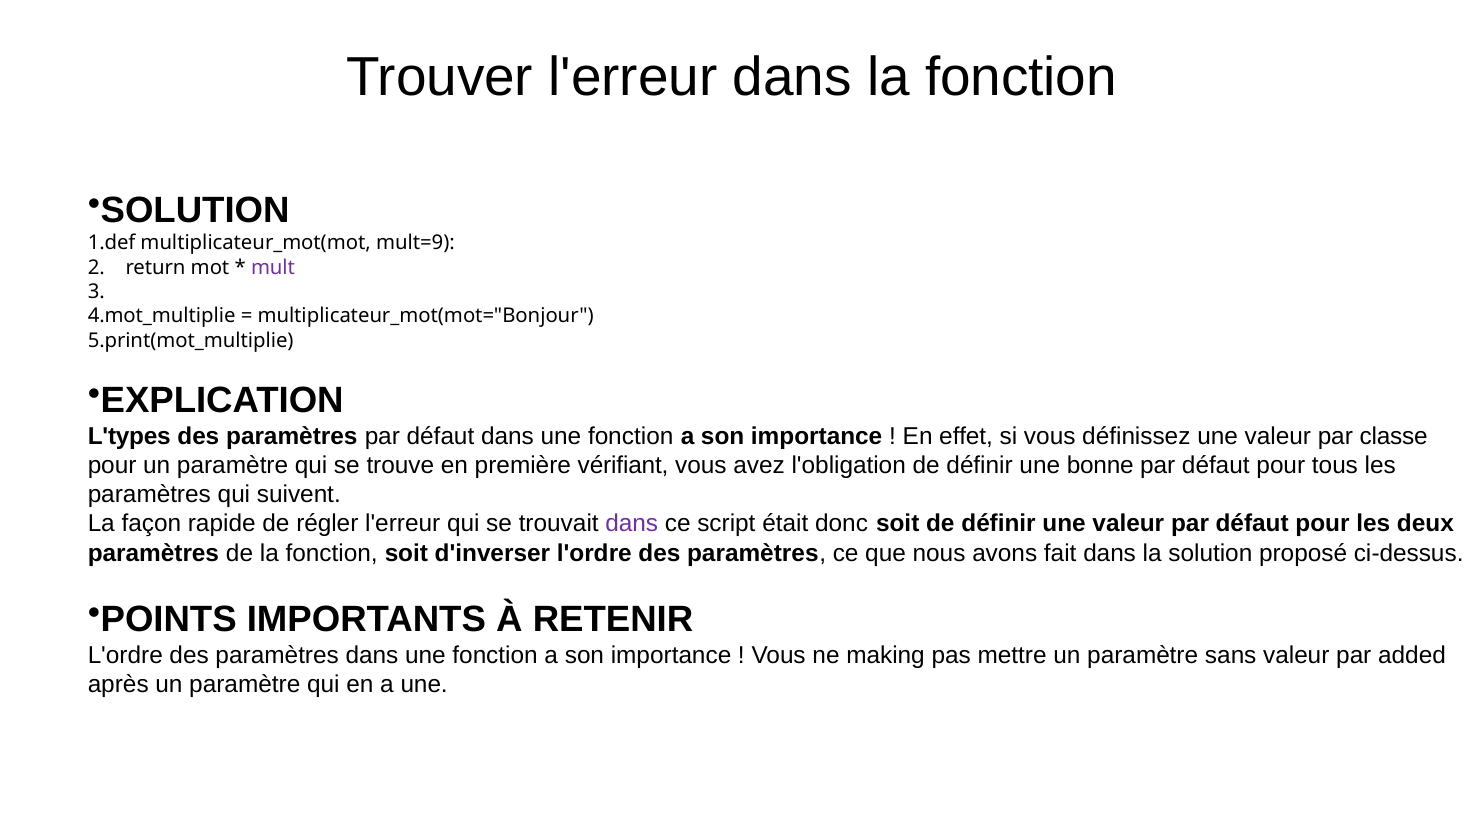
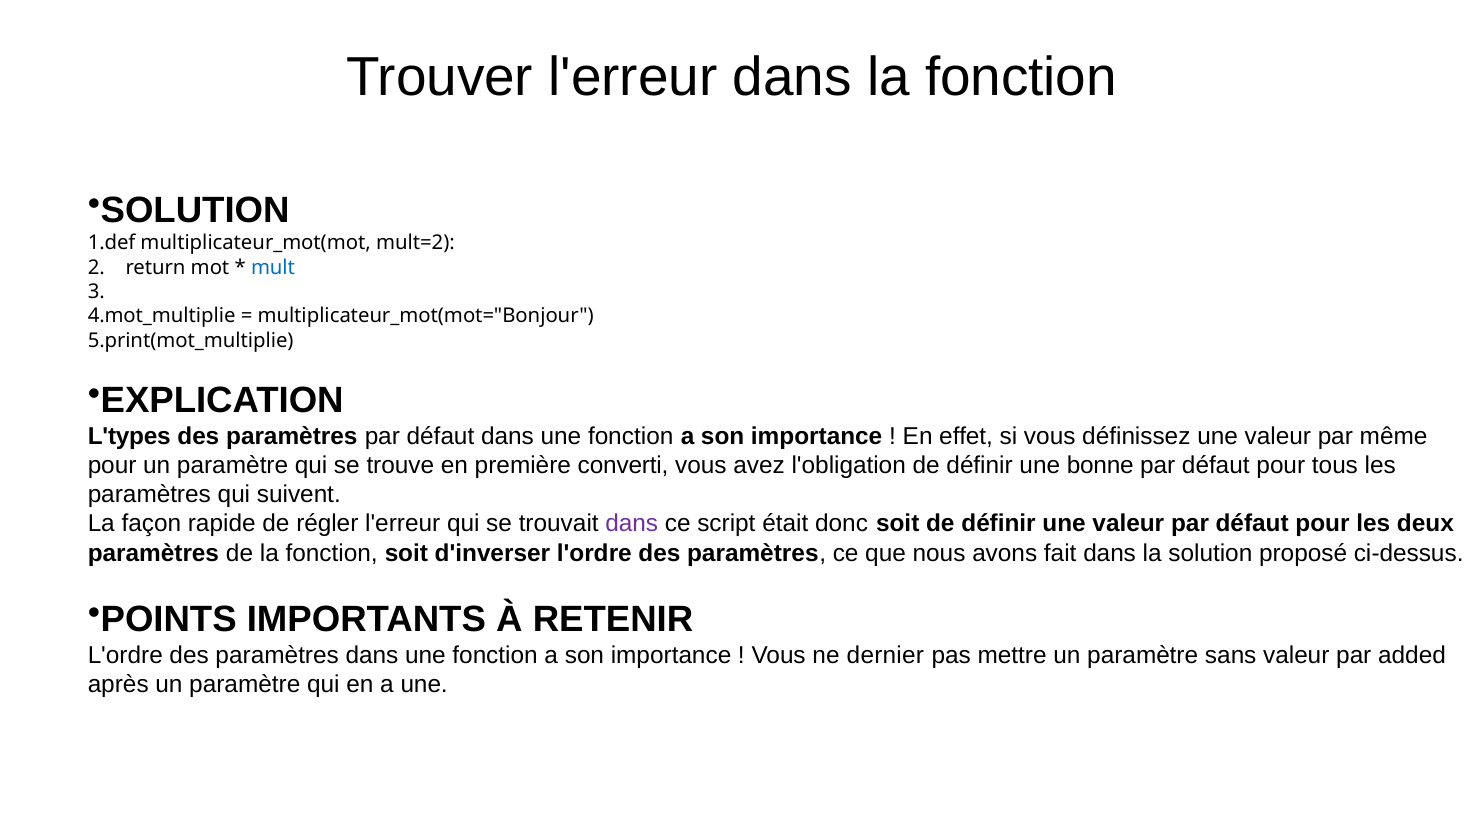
mult=9: mult=9 -> mult=2
mult colour: purple -> blue
classe: classe -> même
vérifiant: vérifiant -> converti
making: making -> dernier
